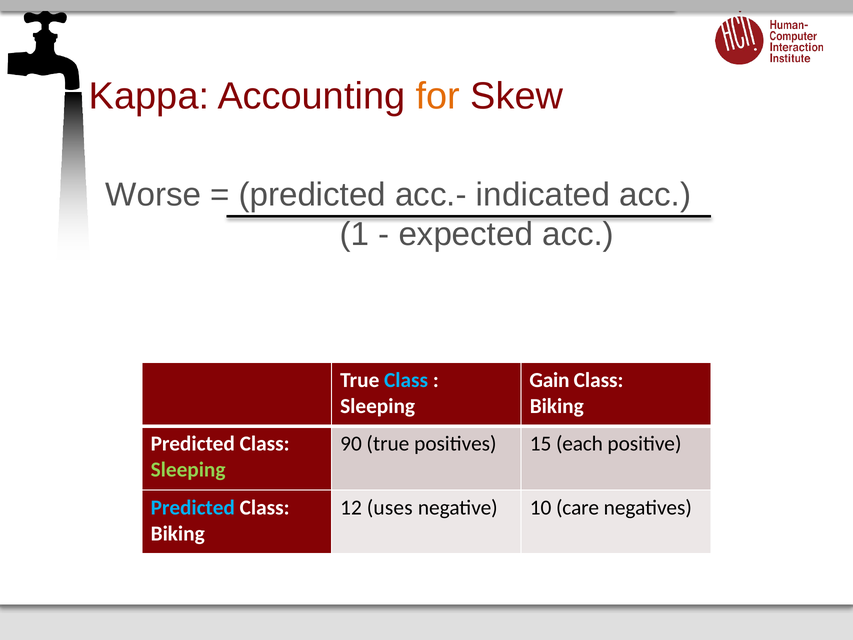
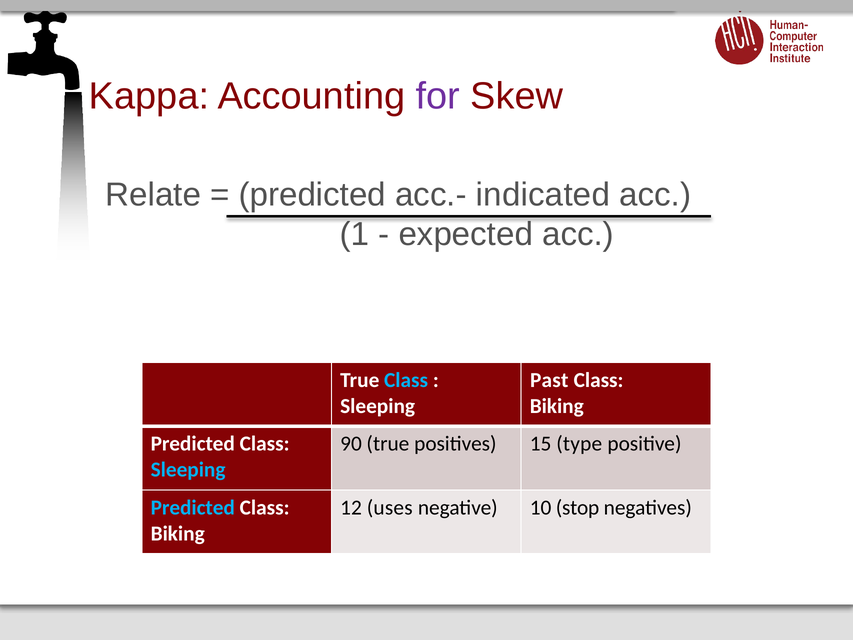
for colour: orange -> purple
Worse: Worse -> Relate
Gain: Gain -> Past
each: each -> type
Sleeping at (188, 470) colour: light green -> light blue
care: care -> stop
